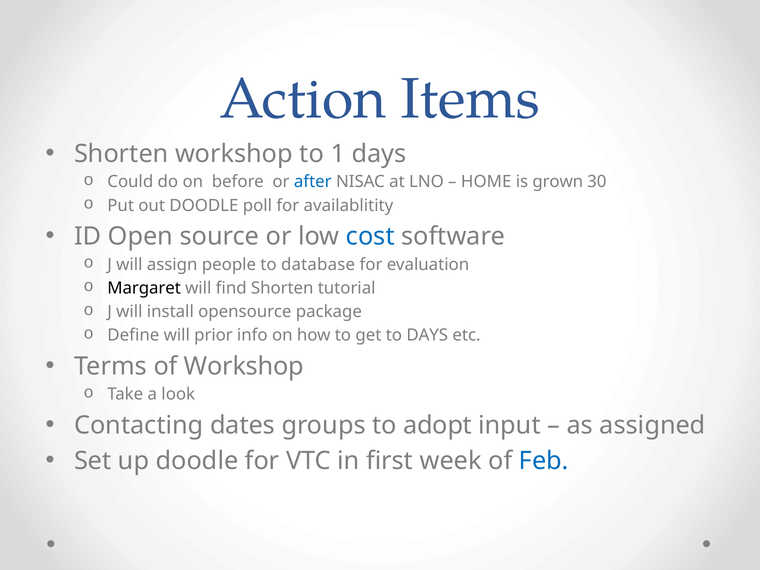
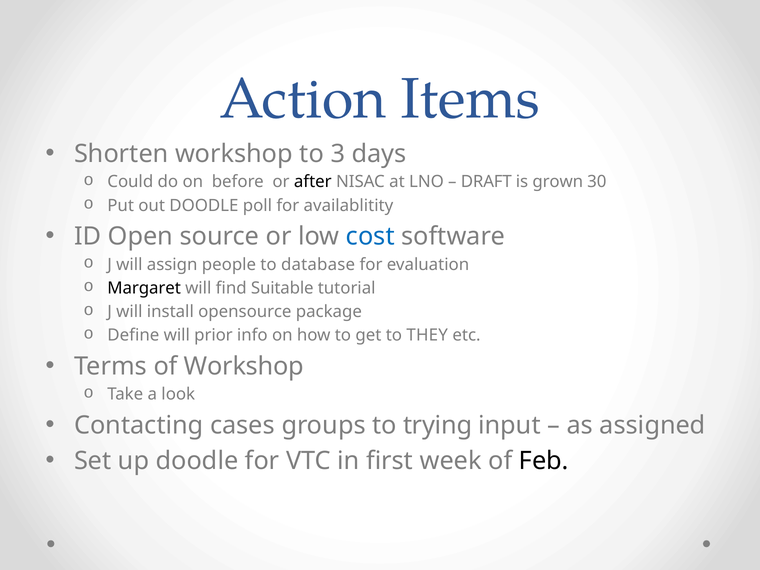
1: 1 -> 3
after colour: blue -> black
HOME: HOME -> DRAFT
find Shorten: Shorten -> Suitable
to DAYS: DAYS -> THEY
dates: dates -> cases
adopt: adopt -> trying
Feb colour: blue -> black
